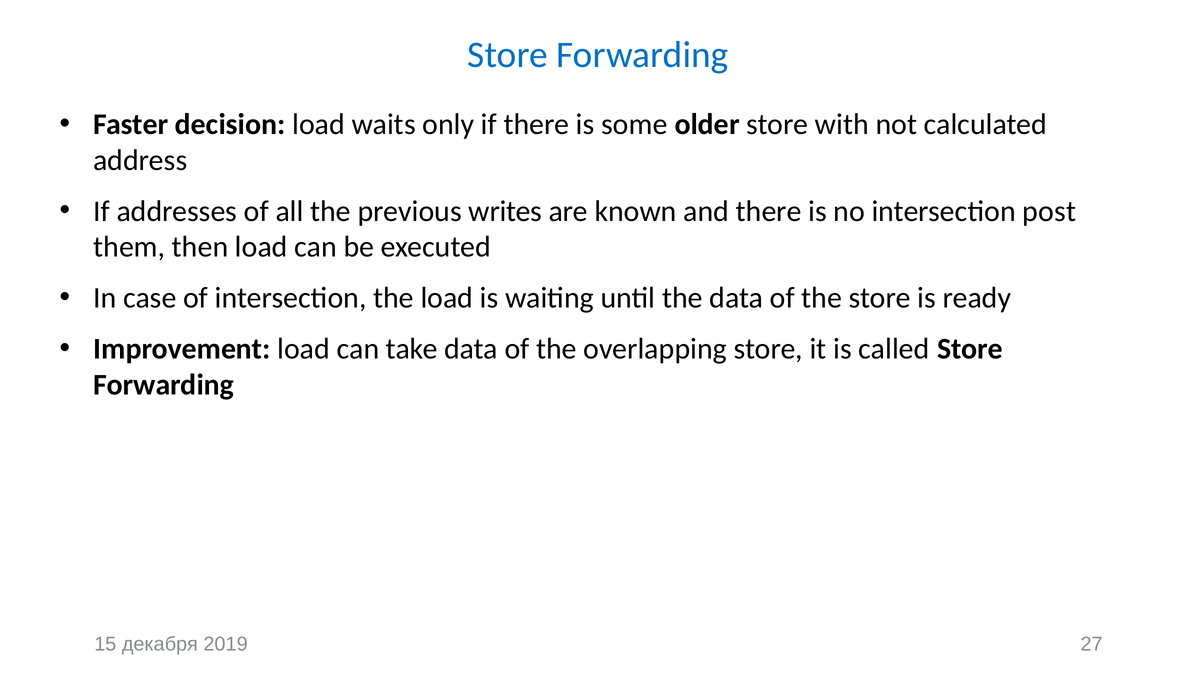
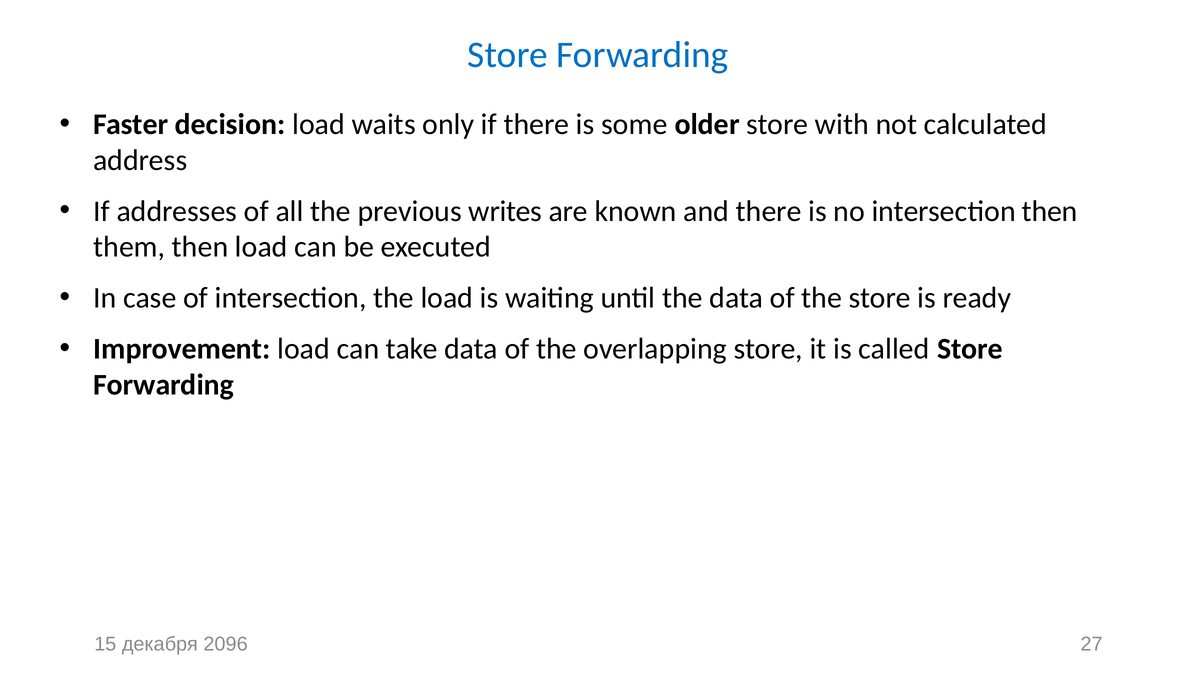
intersection post: post -> then
2019: 2019 -> 2096
